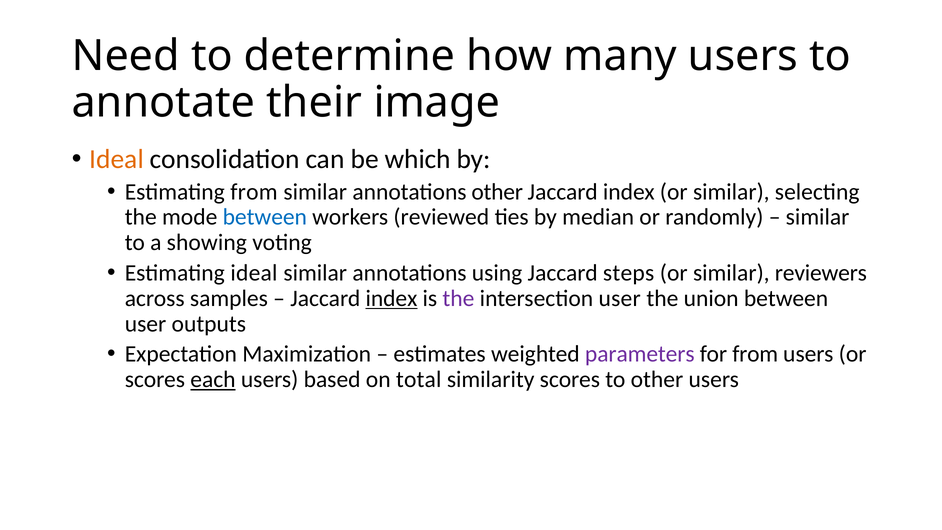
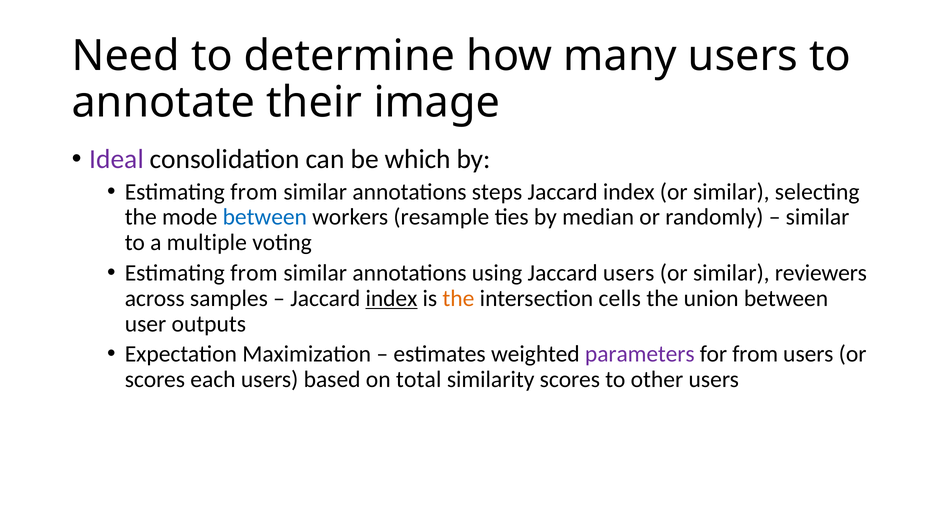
Ideal at (117, 159) colour: orange -> purple
annotations other: other -> steps
reviewed: reviewed -> resample
showing: showing -> multiple
ideal at (254, 273): ideal -> from
Jaccard steps: steps -> users
the at (458, 298) colour: purple -> orange
intersection user: user -> cells
each underline: present -> none
